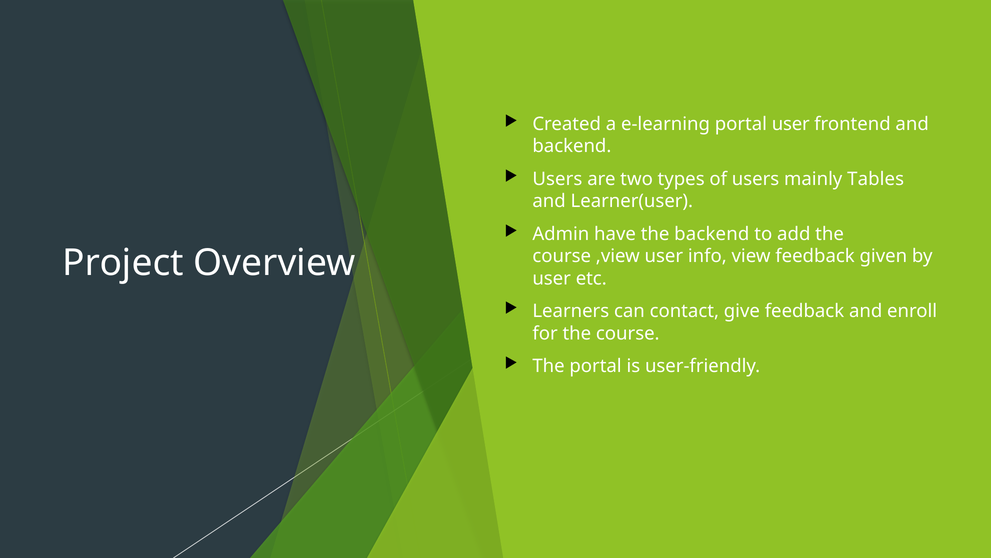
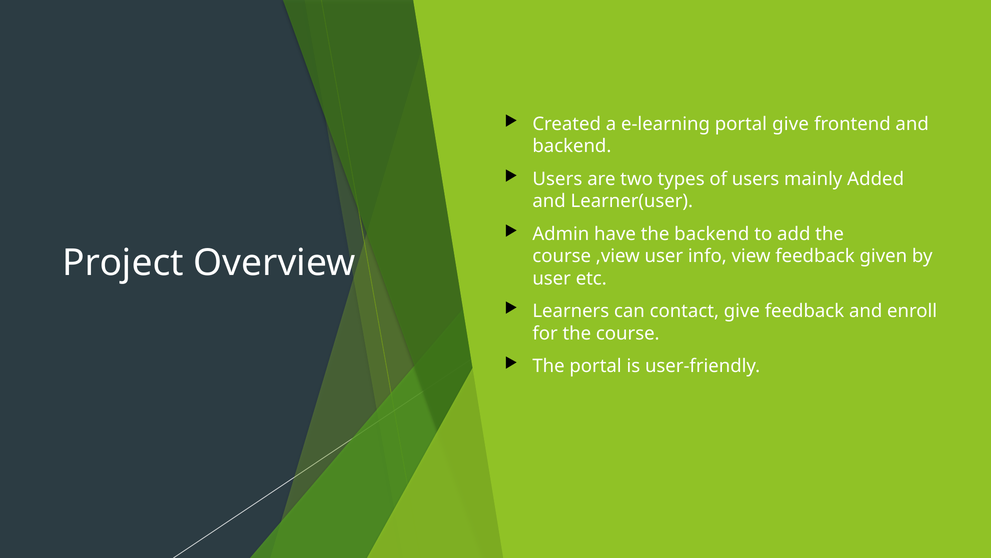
portal user: user -> give
Tables: Tables -> Added
